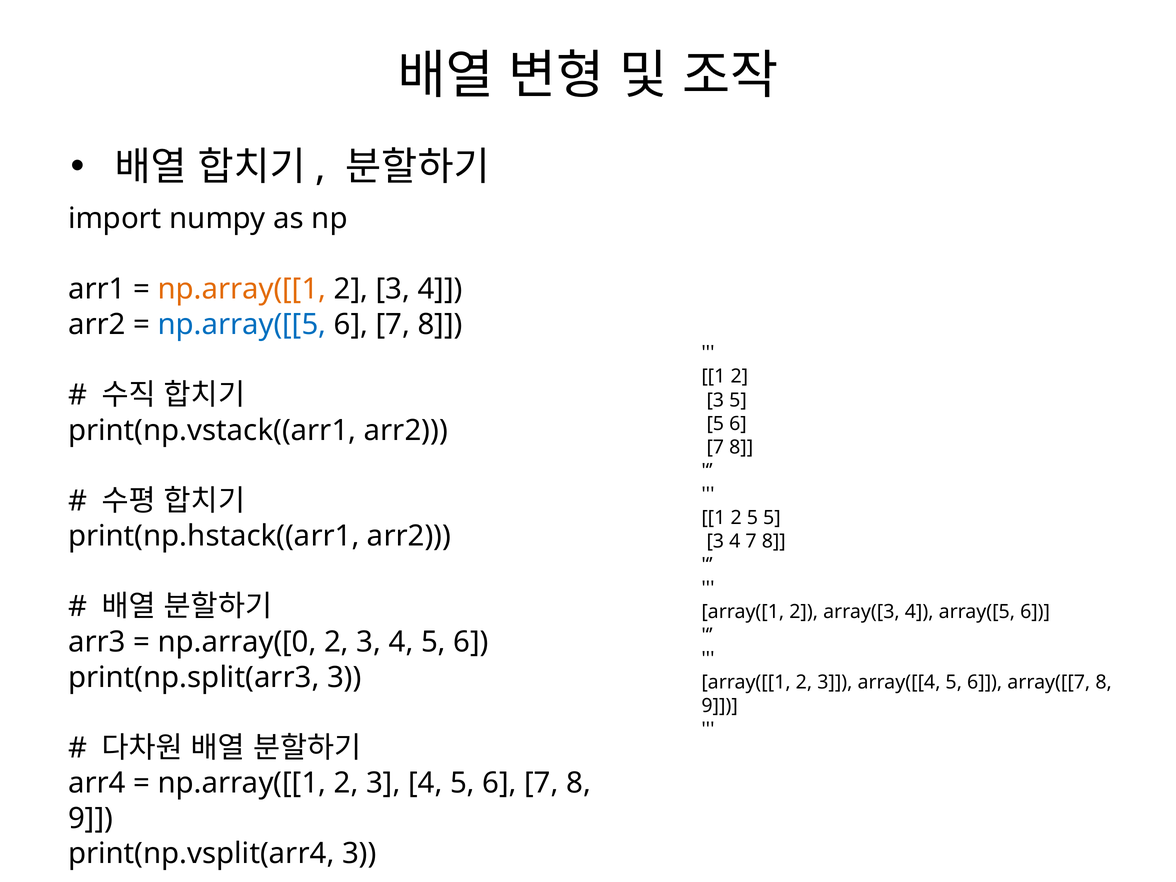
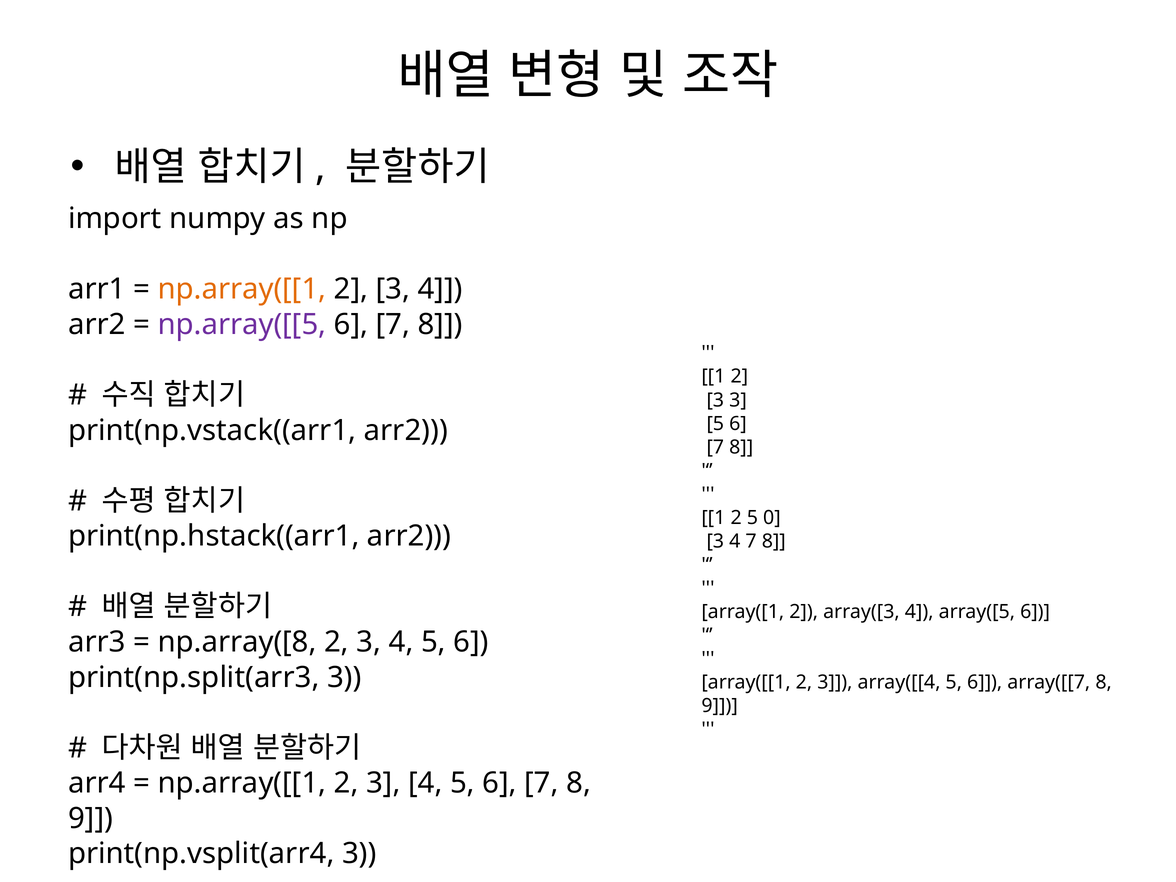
np.array([[5 colour: blue -> purple
3 5: 5 -> 3
2 5 5: 5 -> 0
np.array([0: np.array([0 -> np.array([8
